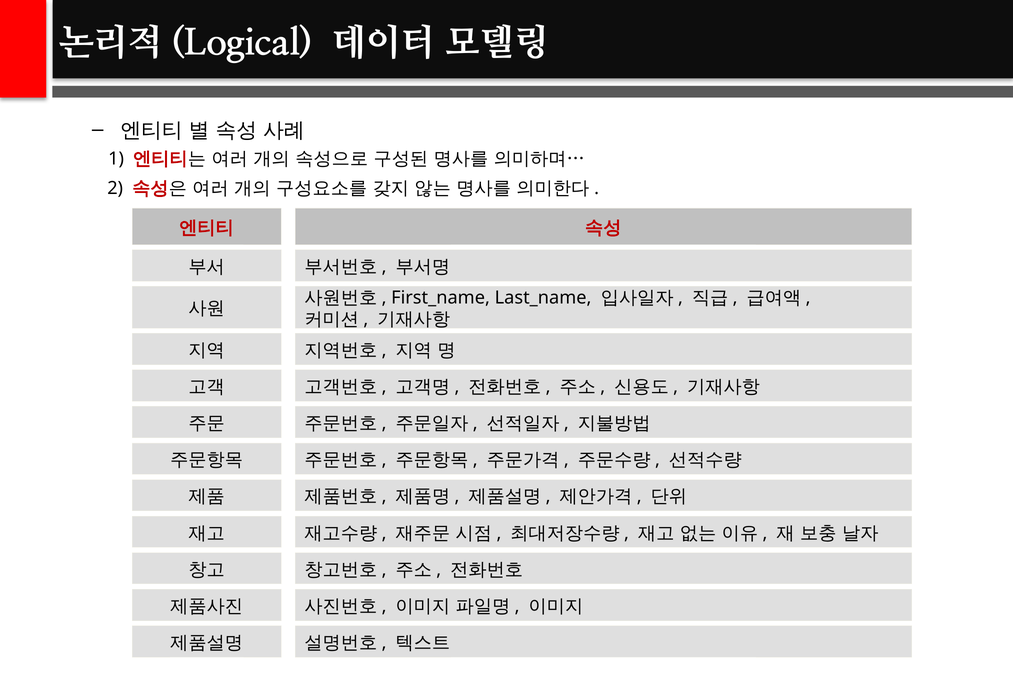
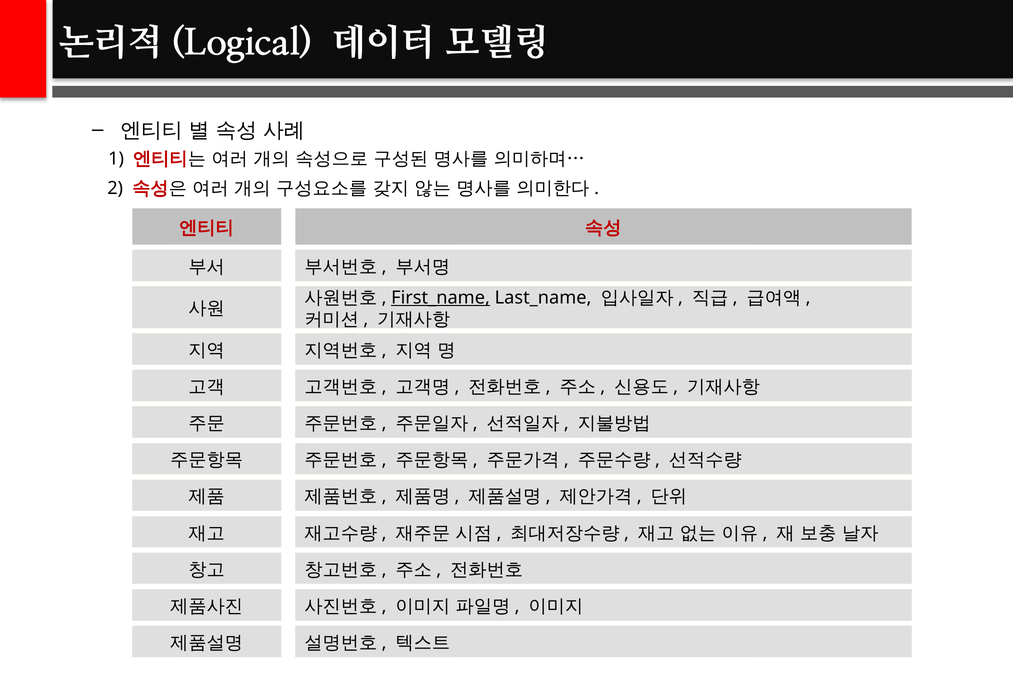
First_name underline: none -> present
